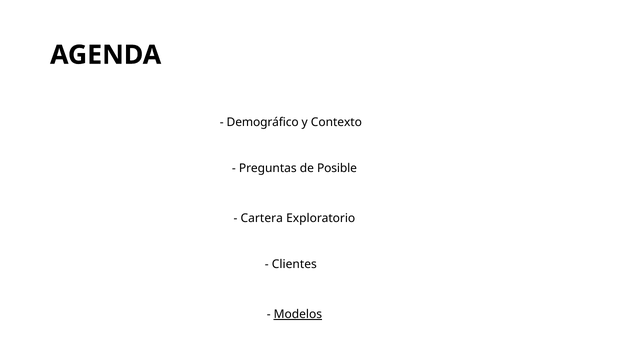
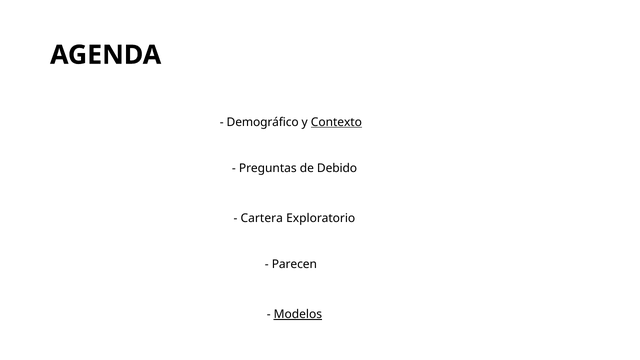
Contexto underline: none -> present
Posible: Posible -> Debido
Clientes: Clientes -> Parecen
